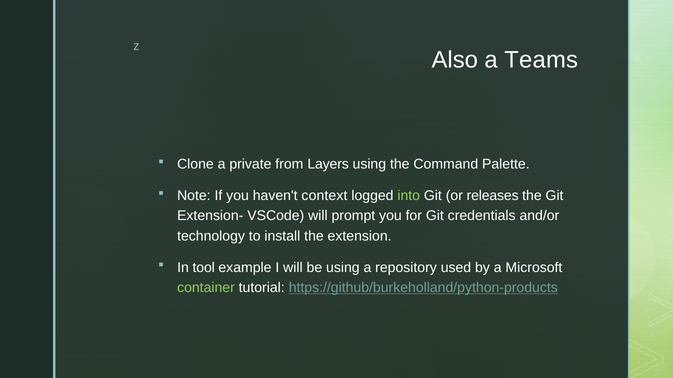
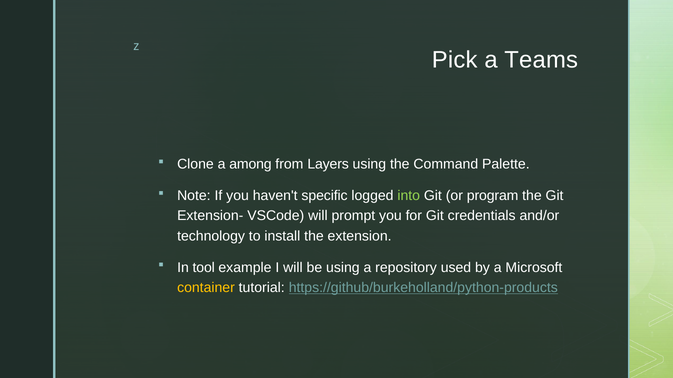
Also: Also -> Pick
private: private -> among
context: context -> specific
releases: releases -> program
container colour: light green -> yellow
